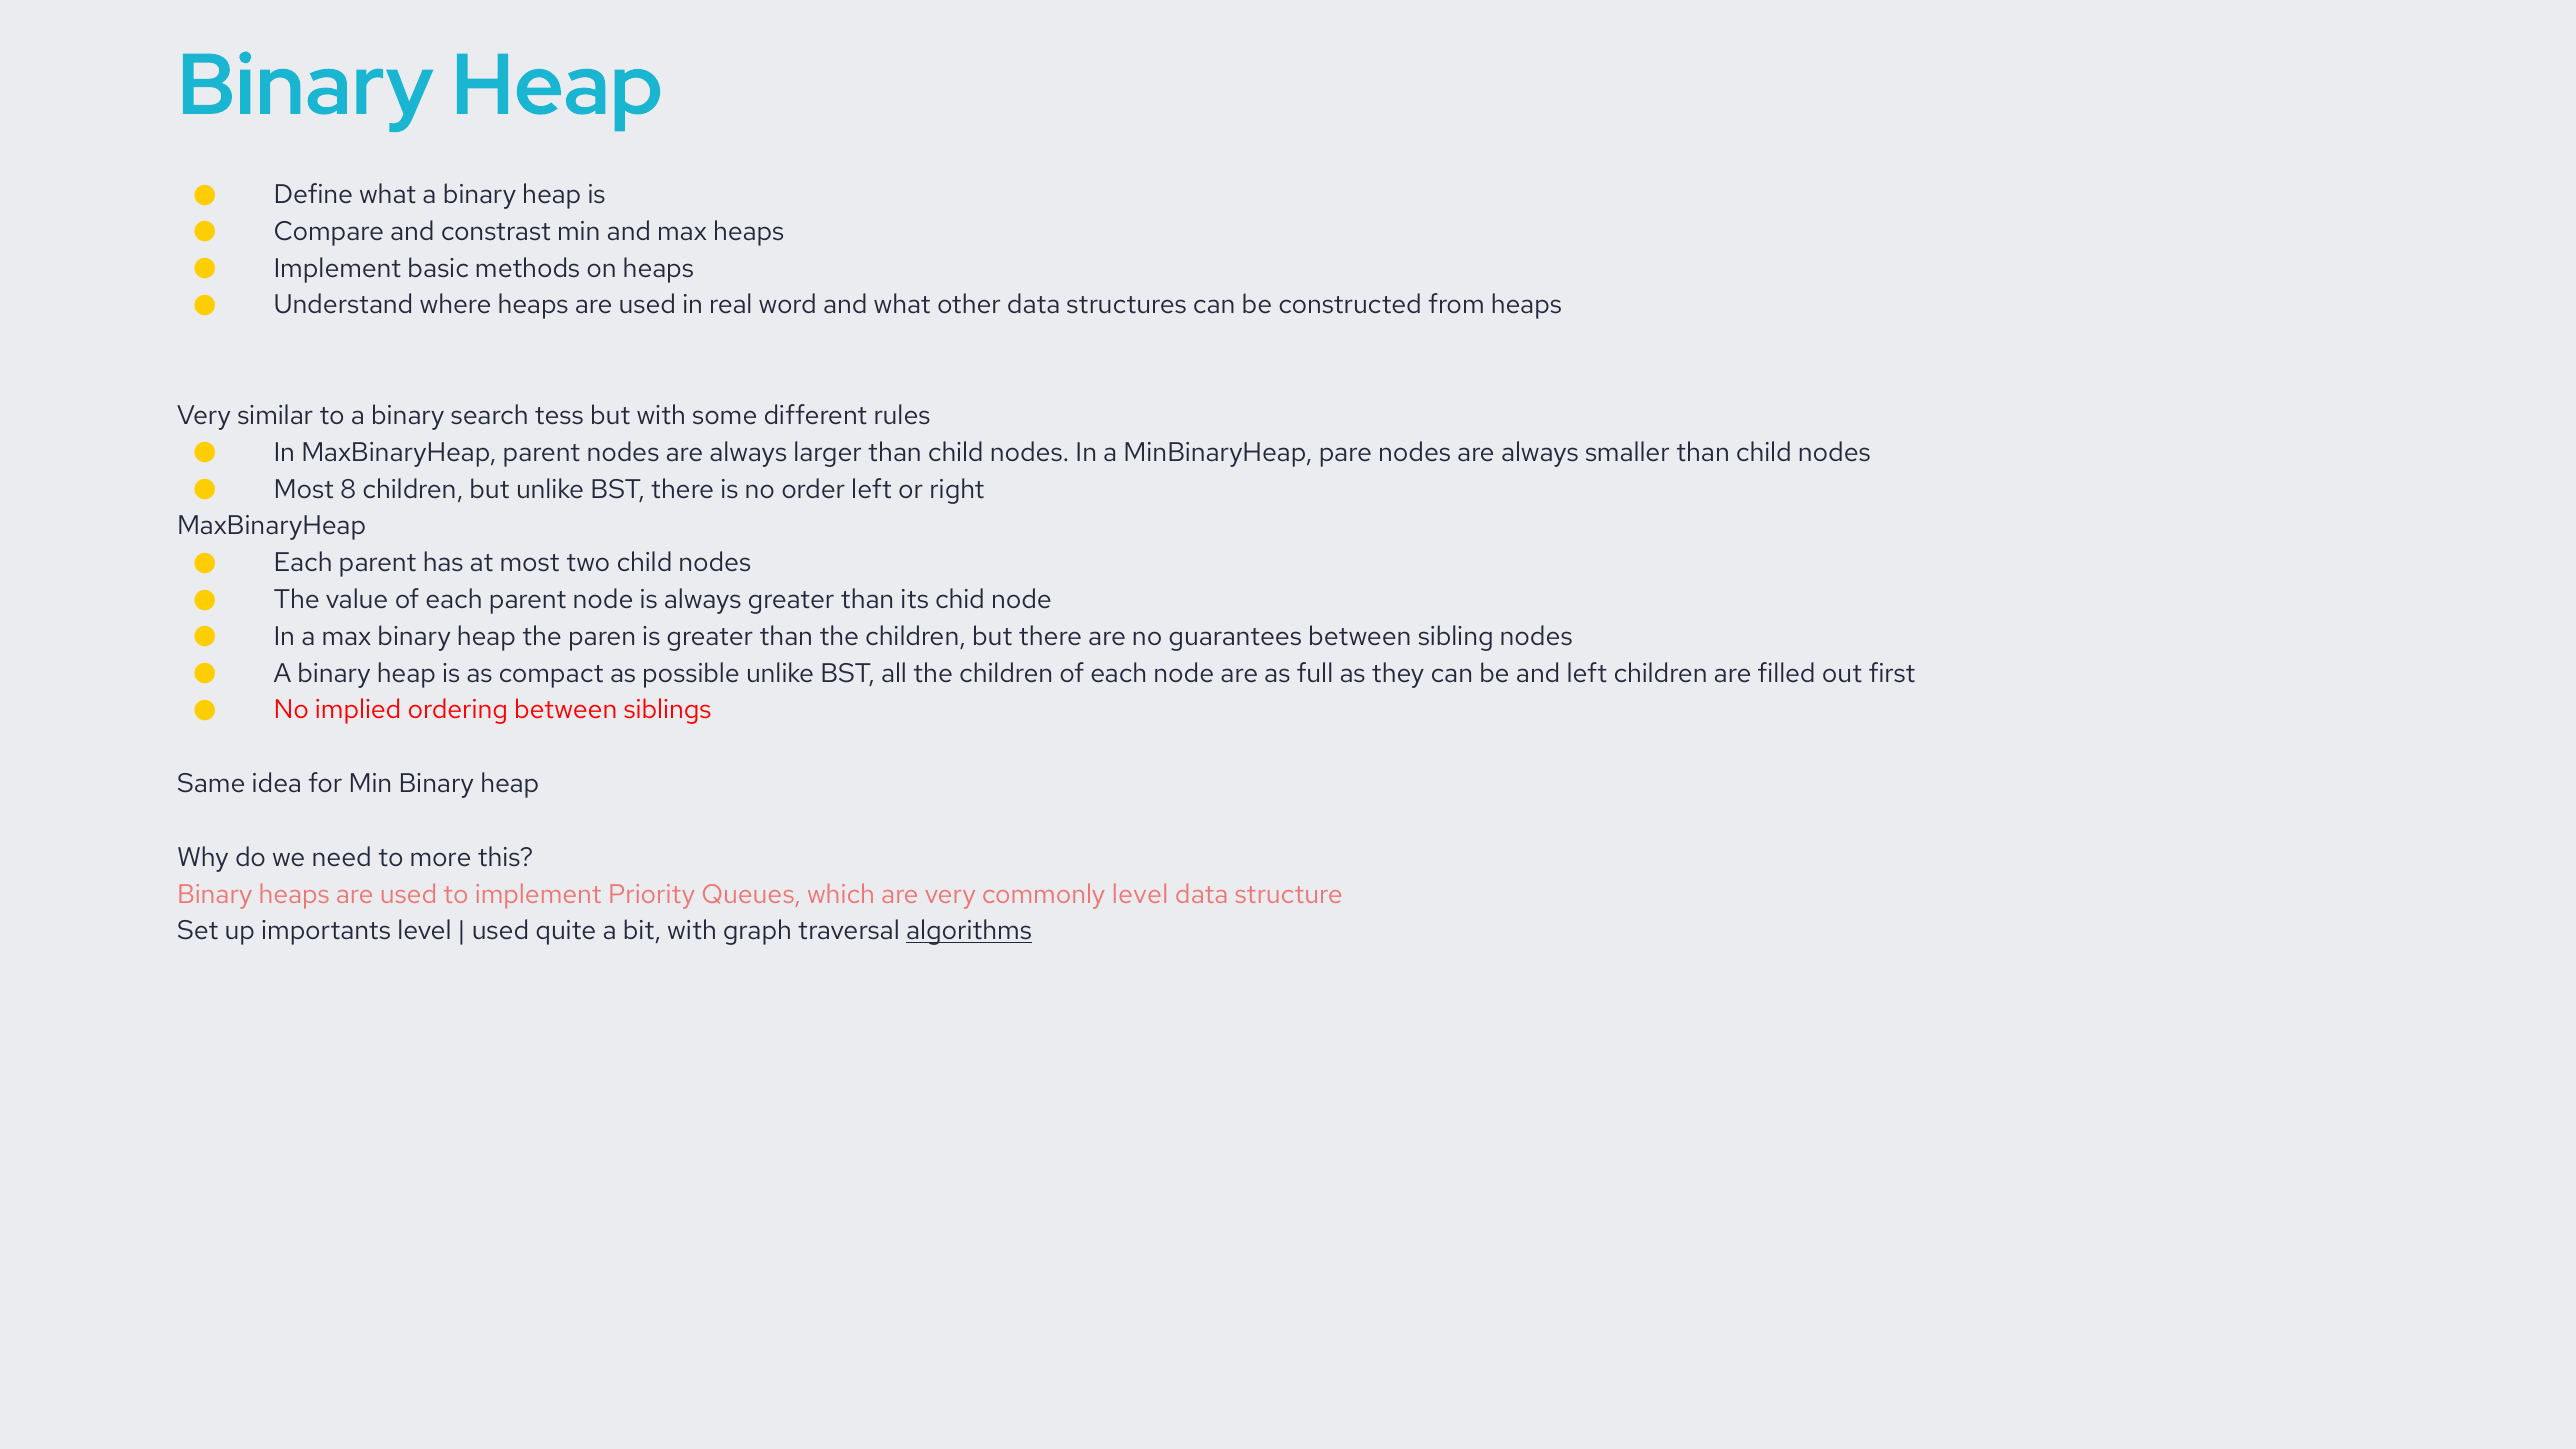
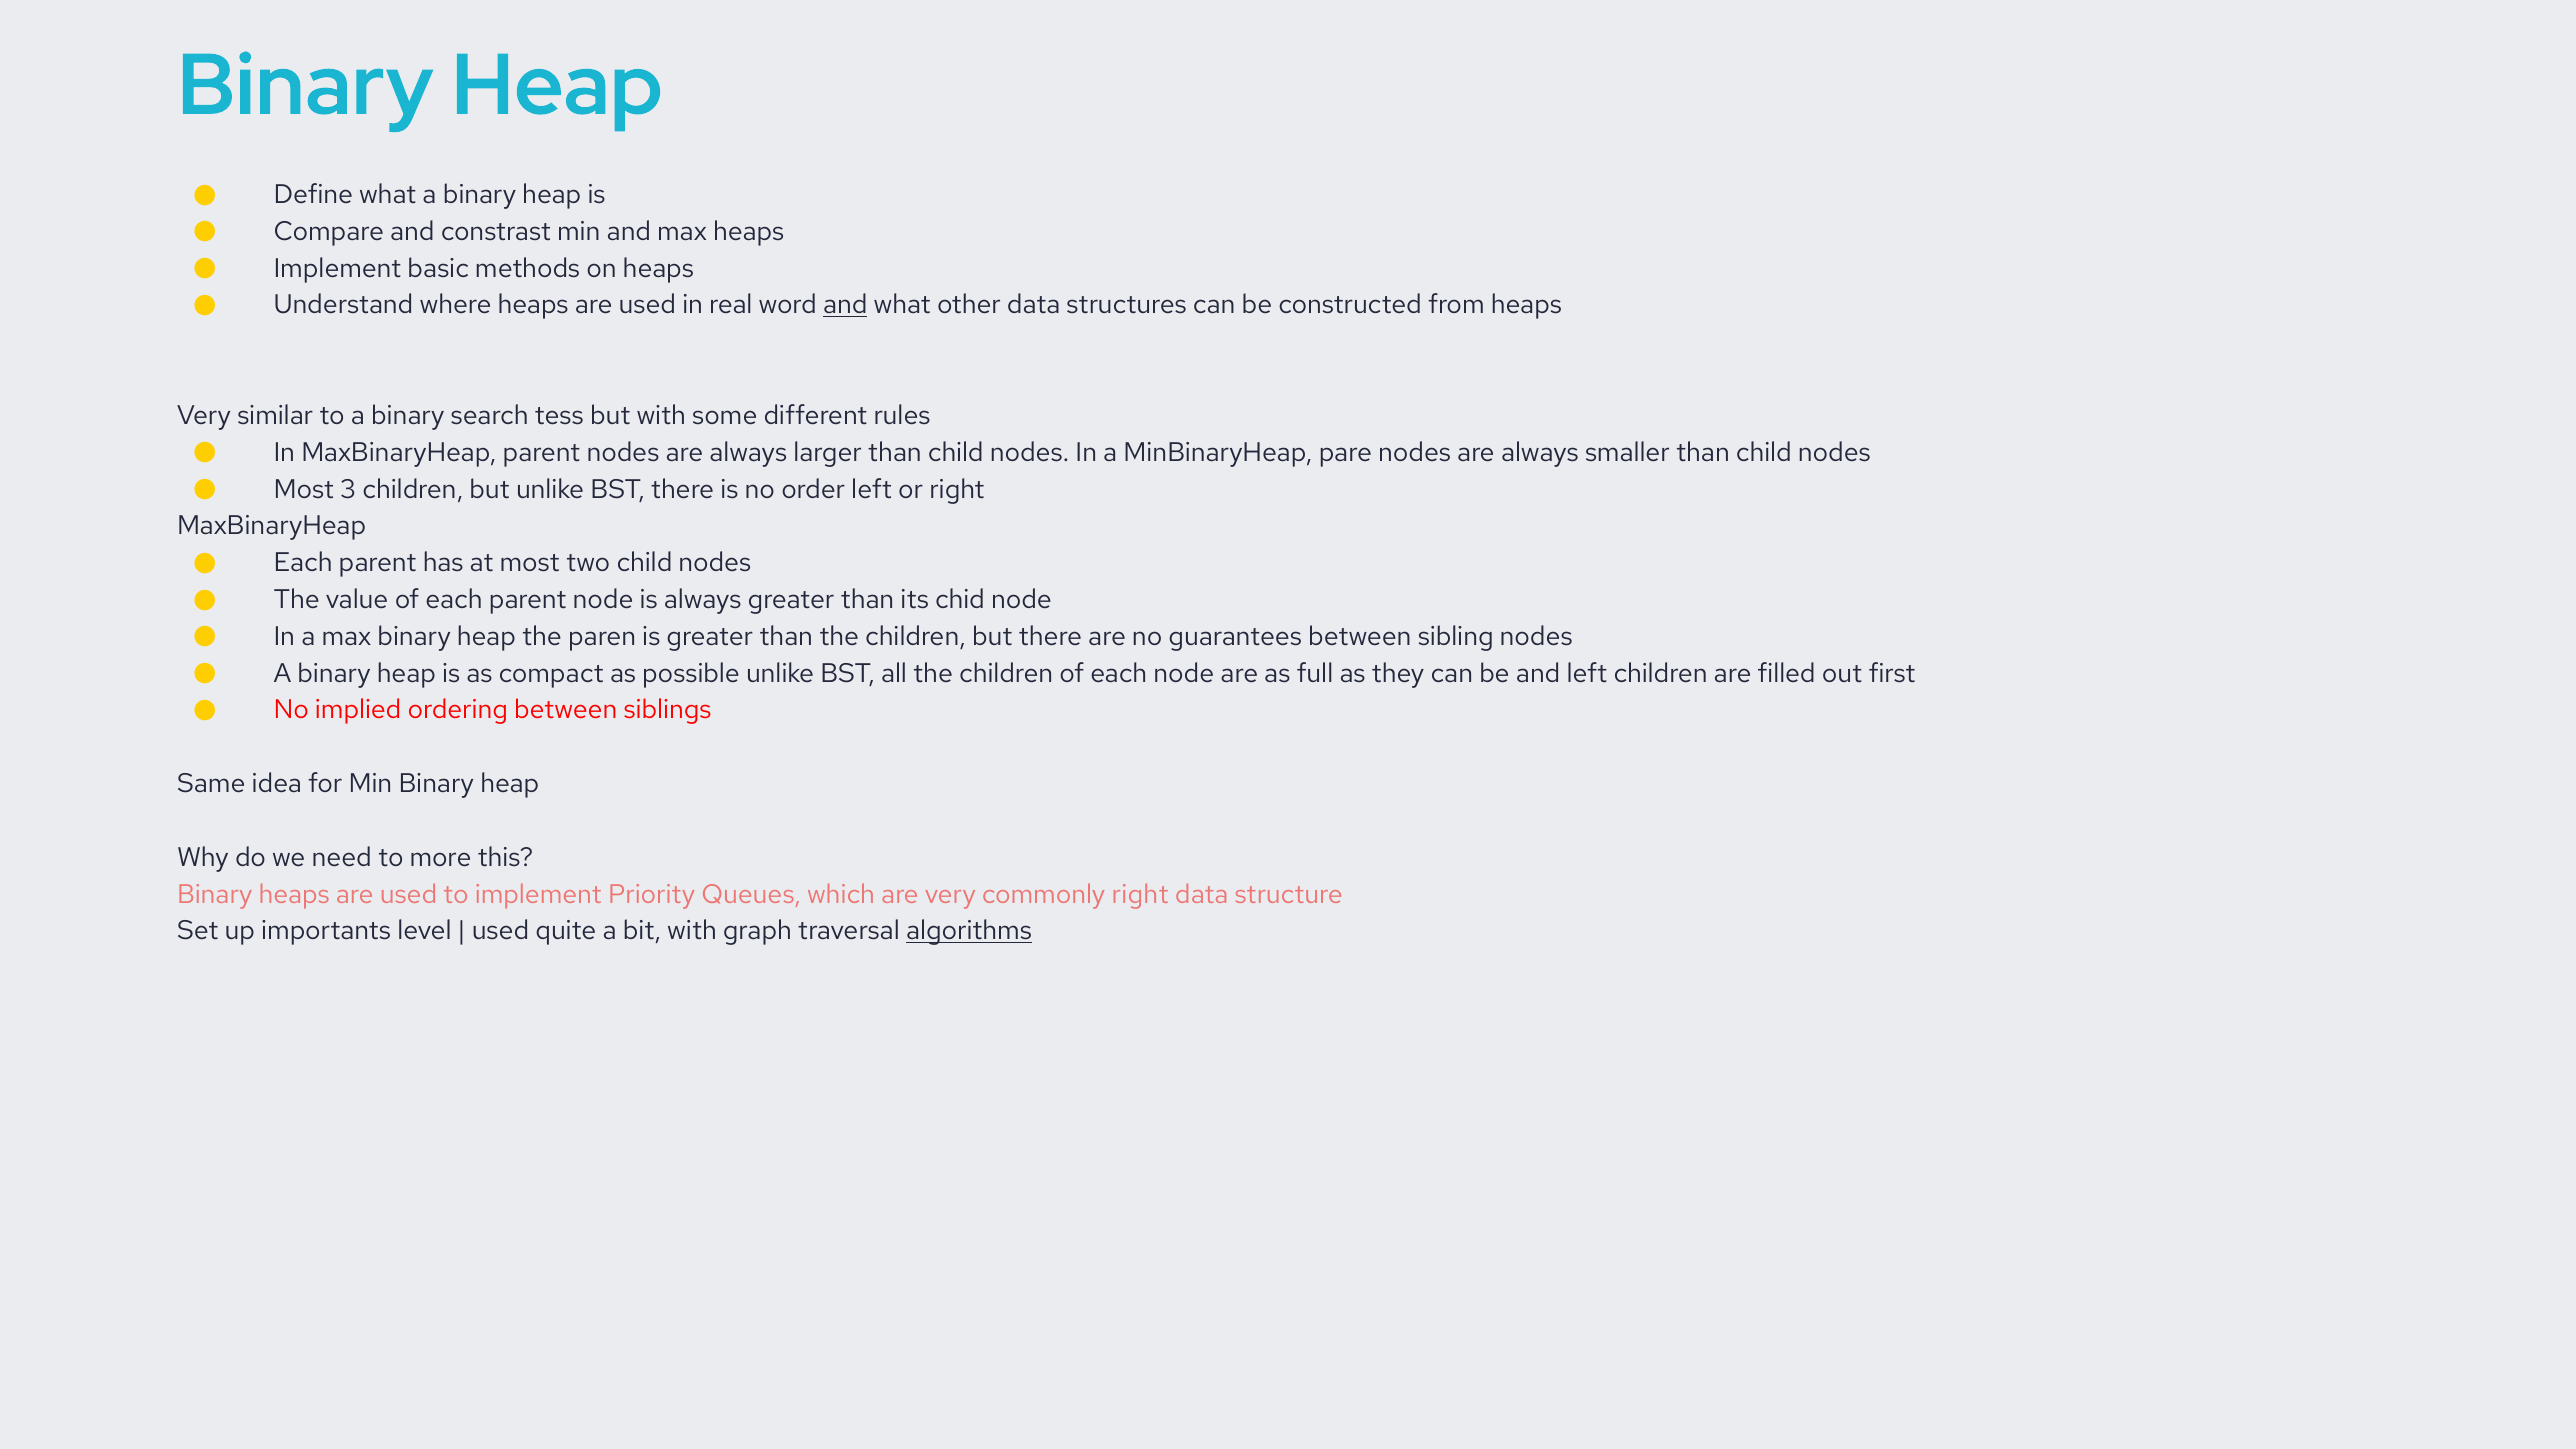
and at (845, 305) underline: none -> present
8: 8 -> 3
commonly level: level -> right
